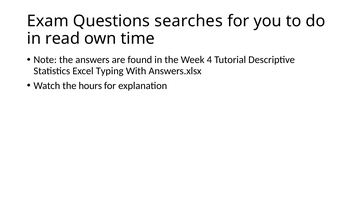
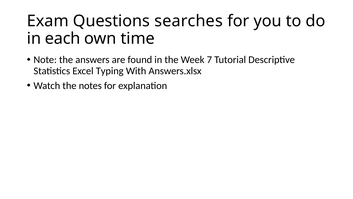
read: read -> each
4: 4 -> 7
hours: hours -> notes
